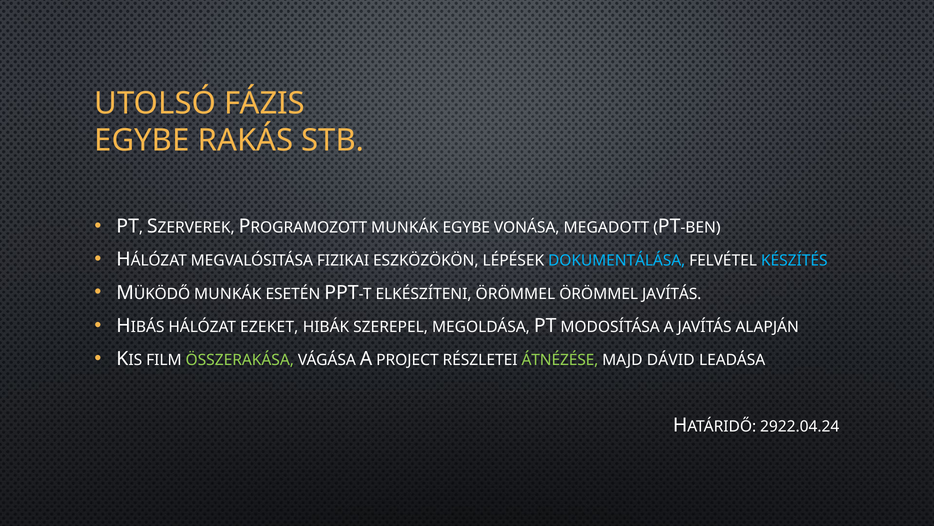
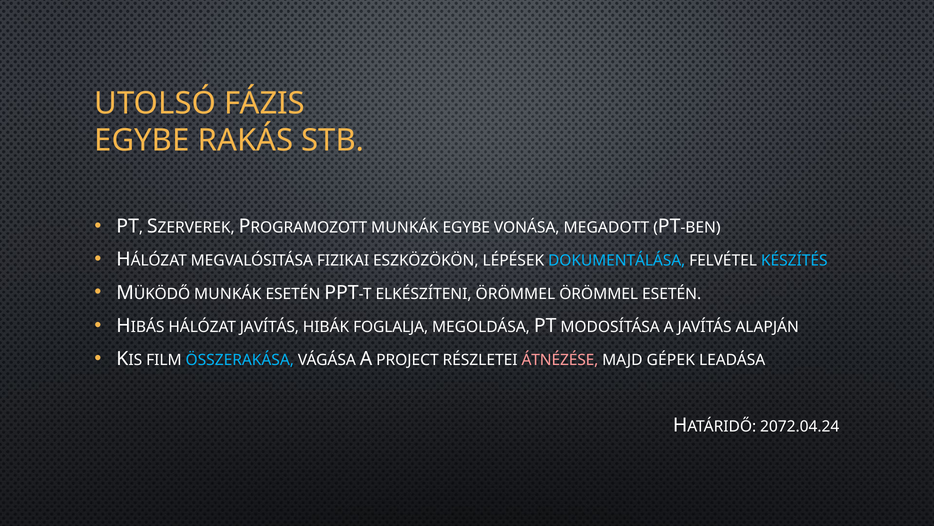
ÖRÖMMEL JAVÍTÁS: JAVÍTÁS -> ESETÉN
HÁLÓZAT EZEKET: EZEKET -> JAVÍTÁS
SZEREPEL: SZEREPEL -> FOGLALJA
ÖSSZERAKÁSA colour: light green -> light blue
ÁTNÉZÉSE colour: light green -> pink
DÁVID: DÁVID -> GÉPEK
2922.04.24: 2922.04.24 -> 2072.04.24
